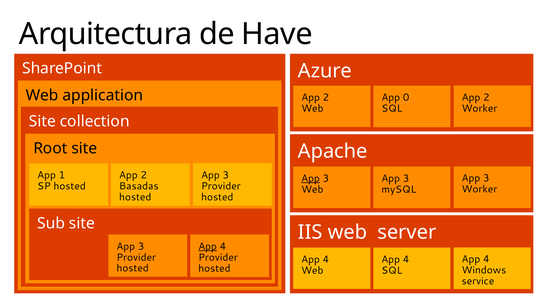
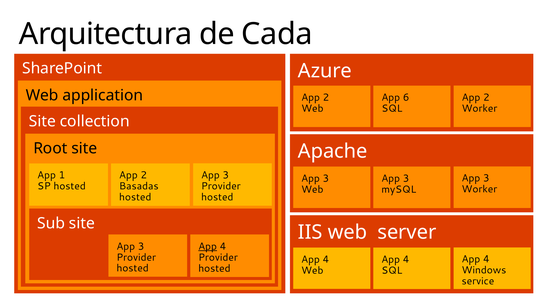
Have: Have -> Cada
0: 0 -> 6
App at (311, 179) underline: present -> none
